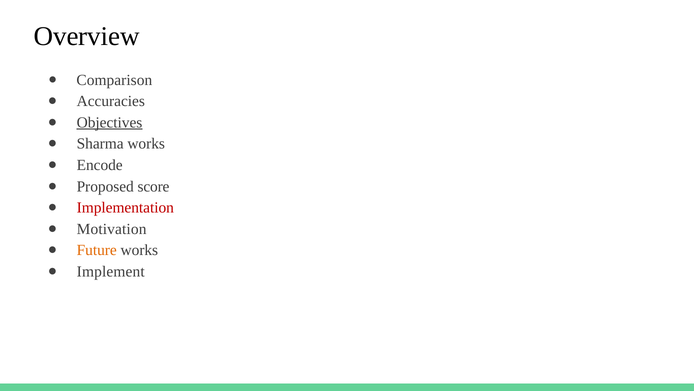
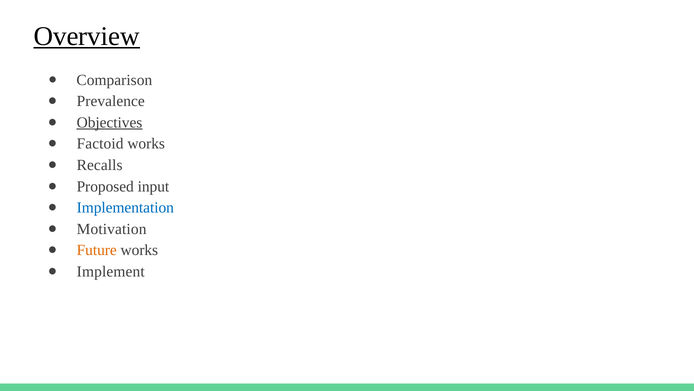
Overview underline: none -> present
Accuracies: Accuracies -> Prevalence
Sharma: Sharma -> Factoid
Encode: Encode -> Recalls
score: score -> input
Implementation colour: red -> blue
